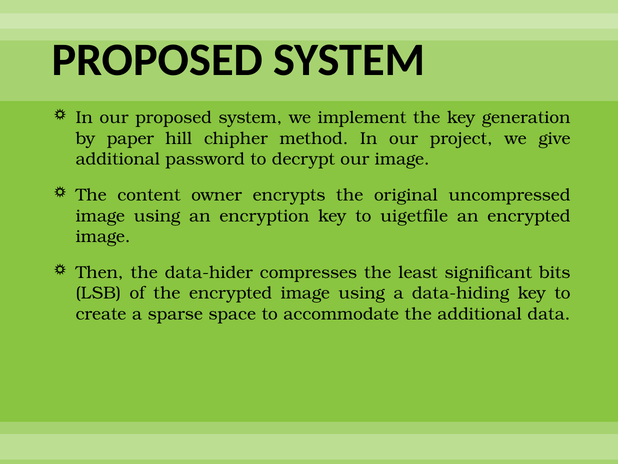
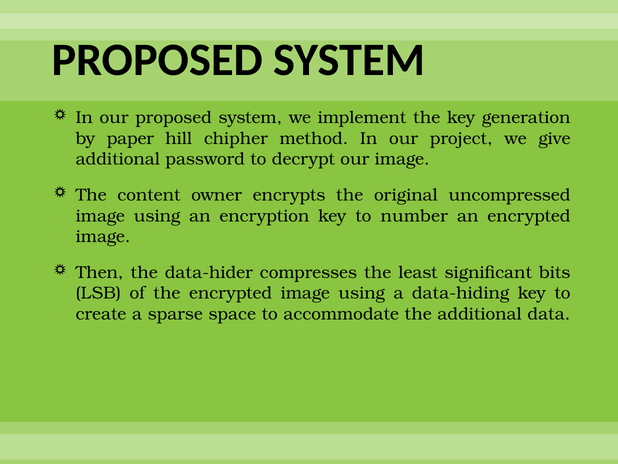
uigetfile: uigetfile -> number
